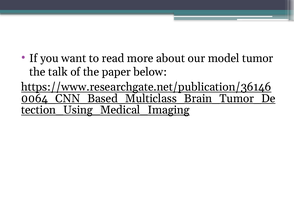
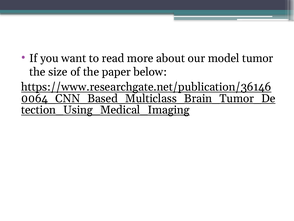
talk: talk -> size
